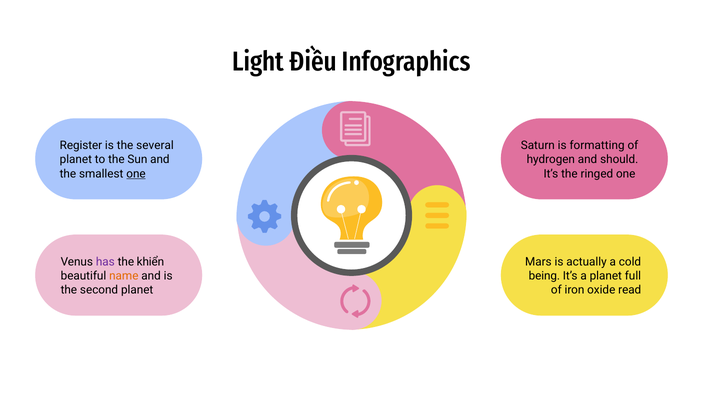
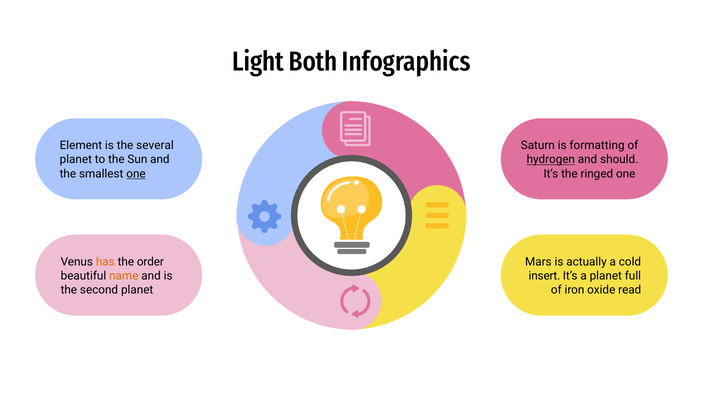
Điều: Điều -> Both
Register: Register -> Element
hydrogen underline: none -> present
has colour: purple -> orange
khiển: khiển -> order
being: being -> insert
